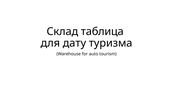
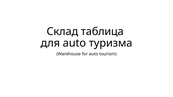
для дату: дату -> auto
